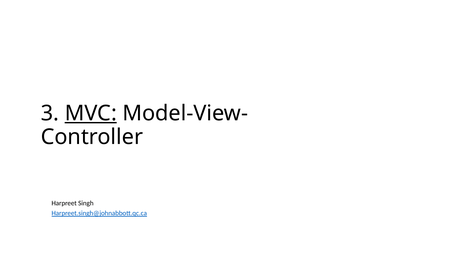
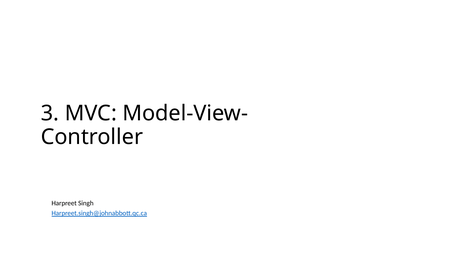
MVC underline: present -> none
